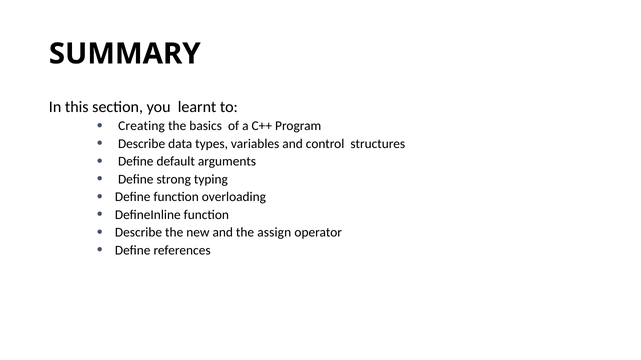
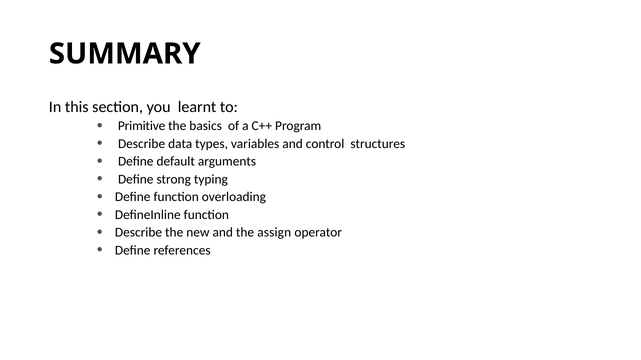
Creating: Creating -> Primitive
